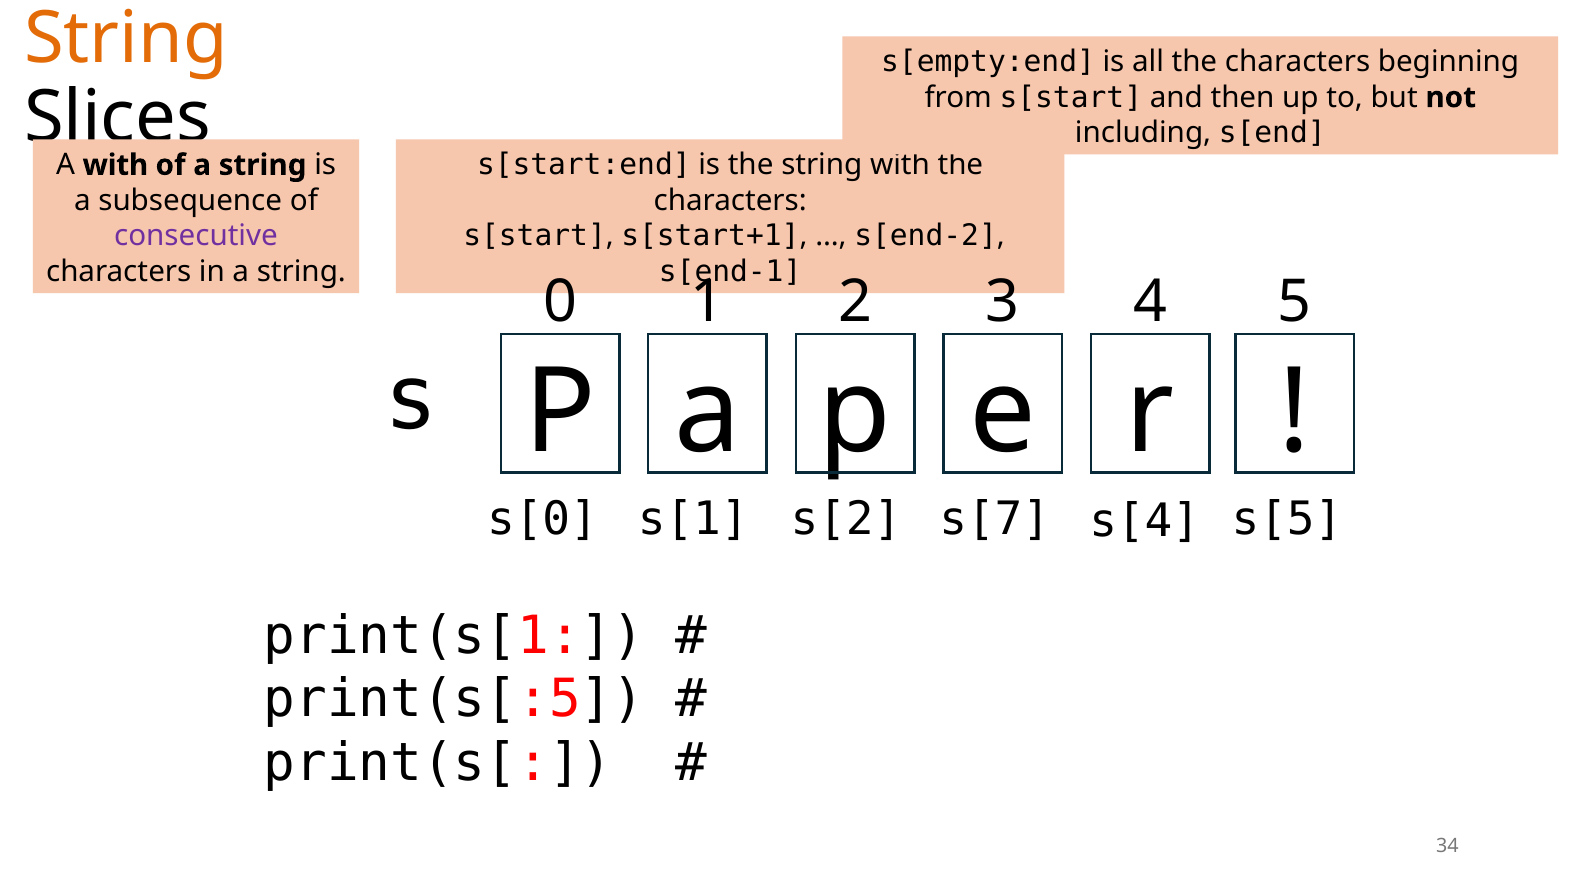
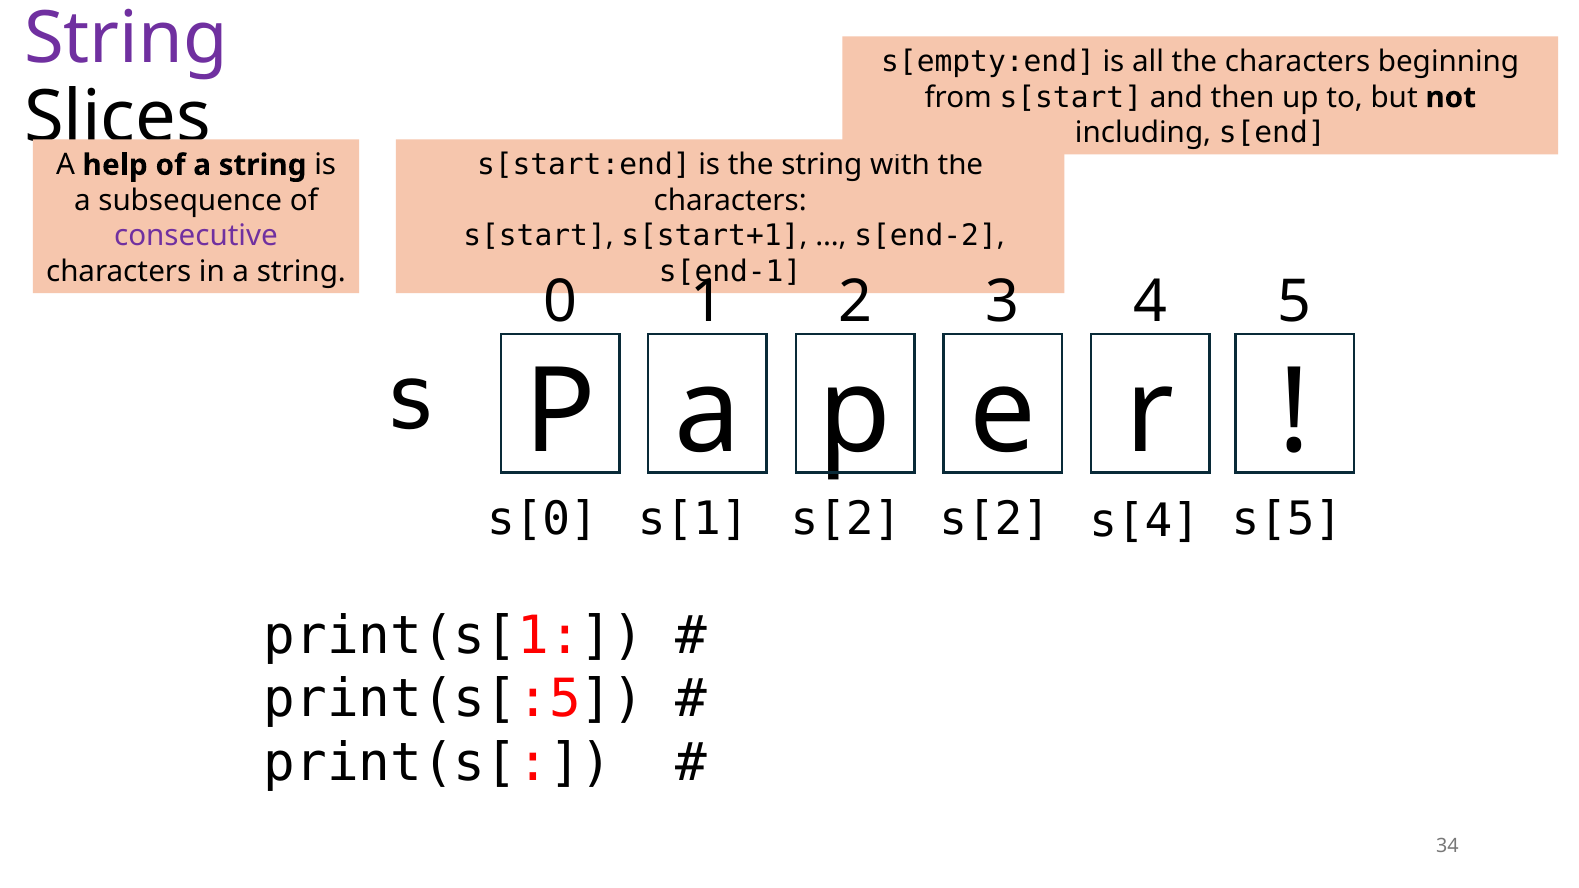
String at (126, 39) colour: orange -> purple
with at (115, 165): with -> help
s[2 s[7: s[7 -> s[2
